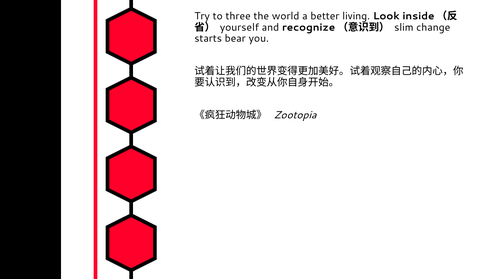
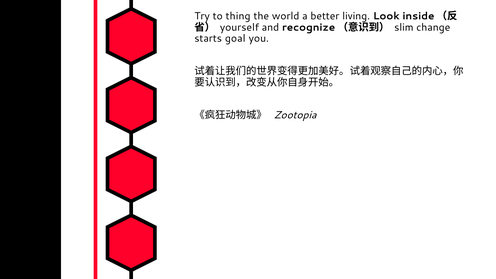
three: three -> thing
bear: bear -> goal
